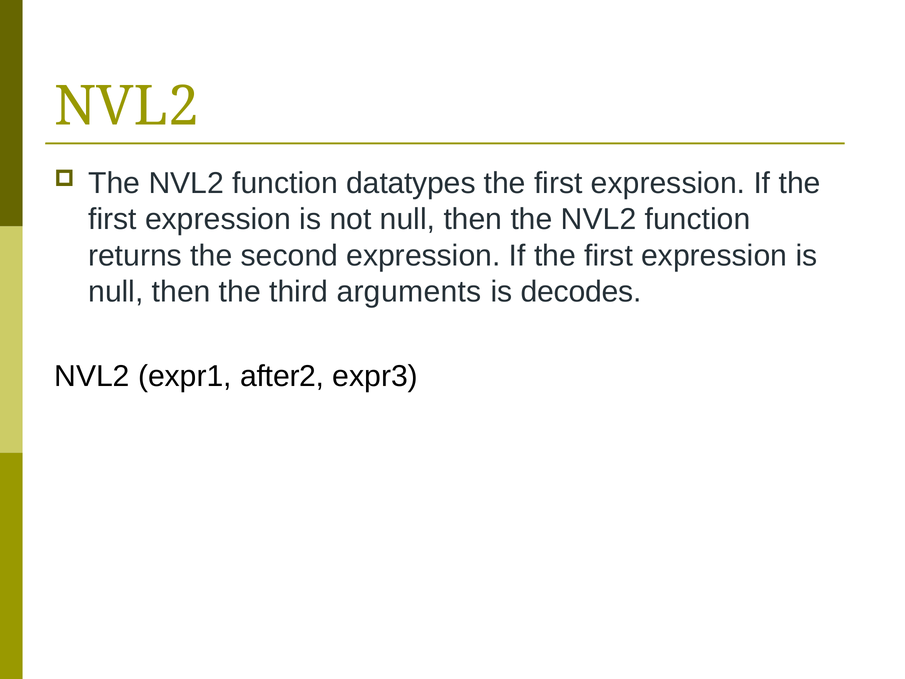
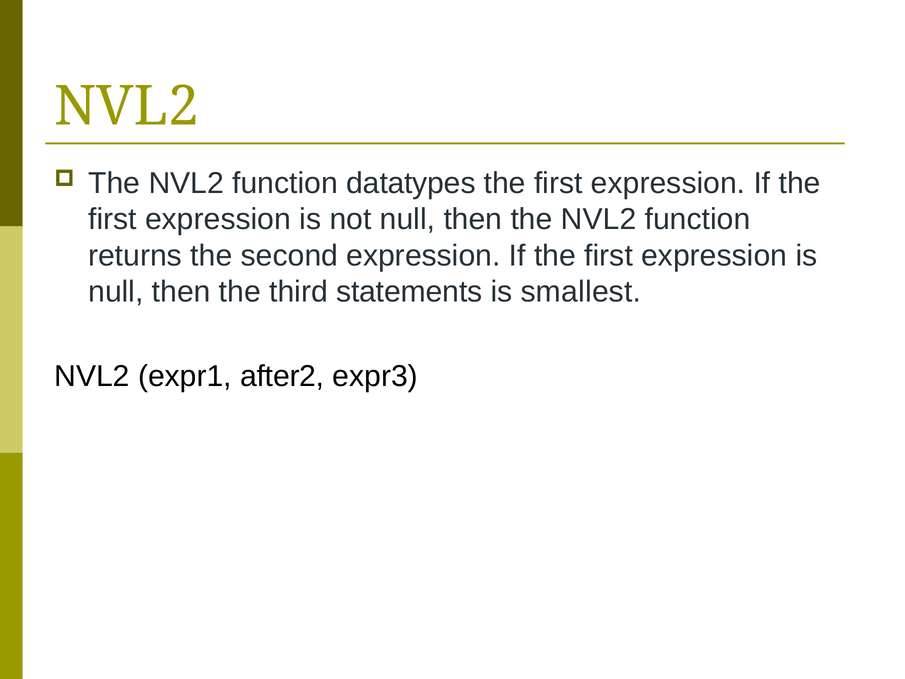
arguments: arguments -> statements
decodes: decodes -> smallest
